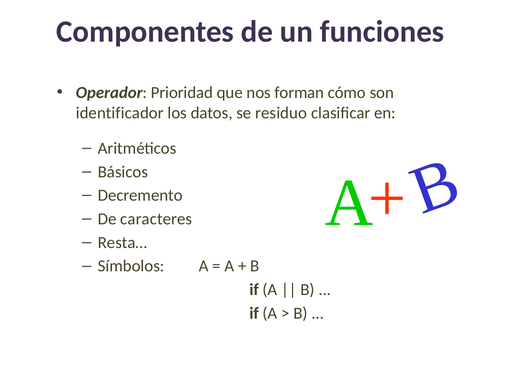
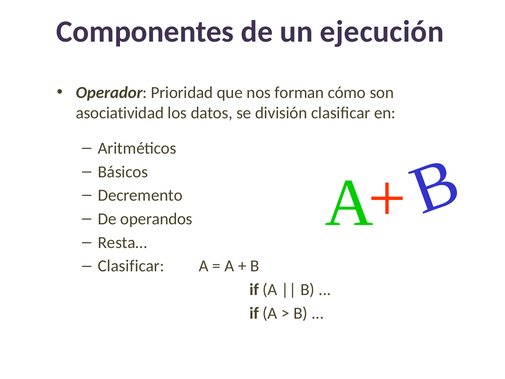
funciones: funciones -> ejecución
identificador: identificador -> asociatividad
residuo: residuo -> división
caracteres: caracteres -> operandos
Símbolos at (131, 266): Símbolos -> Clasificar
